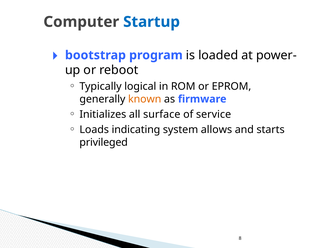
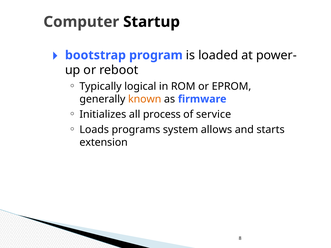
Startup colour: blue -> black
surface: surface -> process
indicating: indicating -> programs
privileged: privileged -> extension
